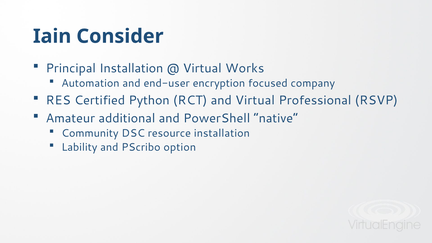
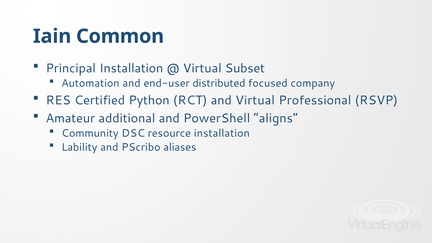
Consider: Consider -> Common
Works: Works -> Subset
encryption: encryption -> distributed
native: native -> aligns
option: option -> aliases
